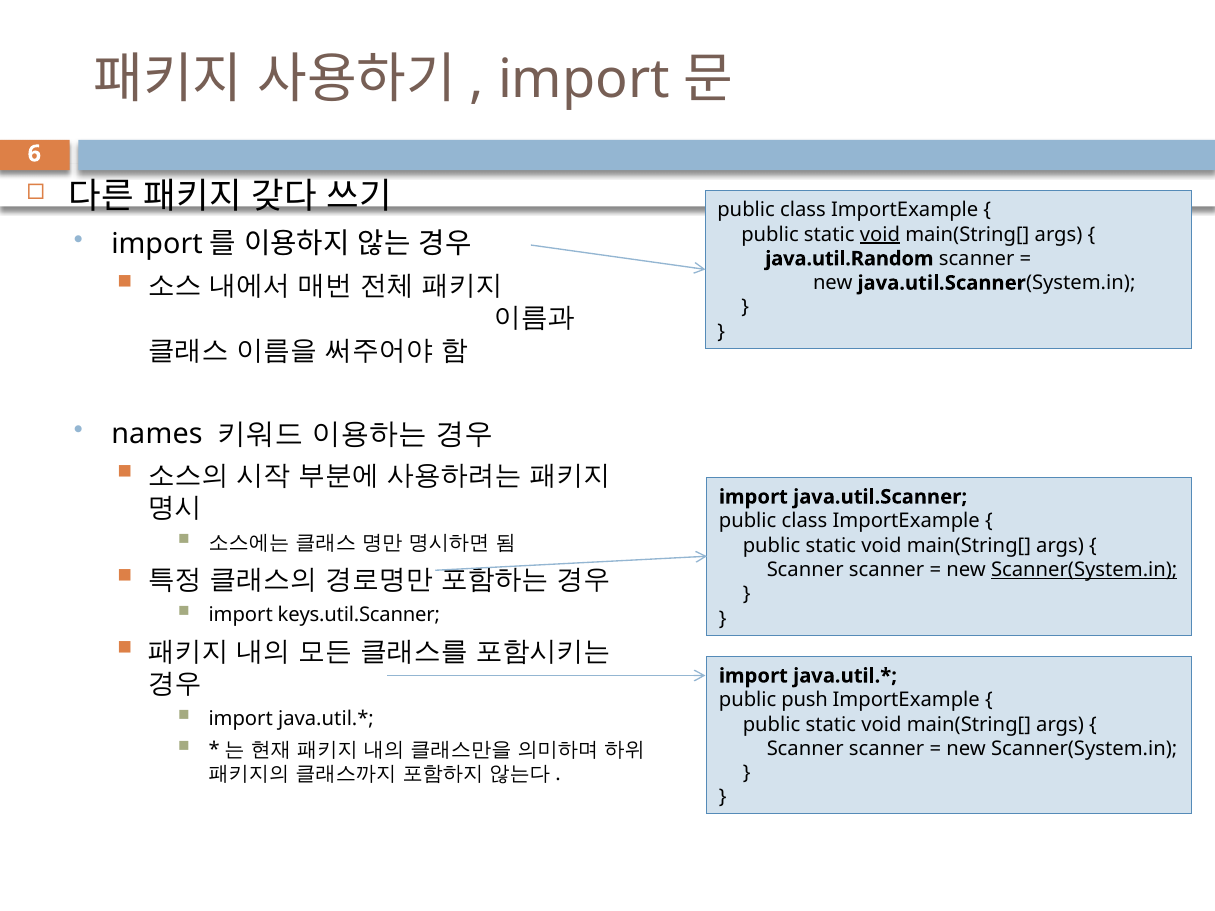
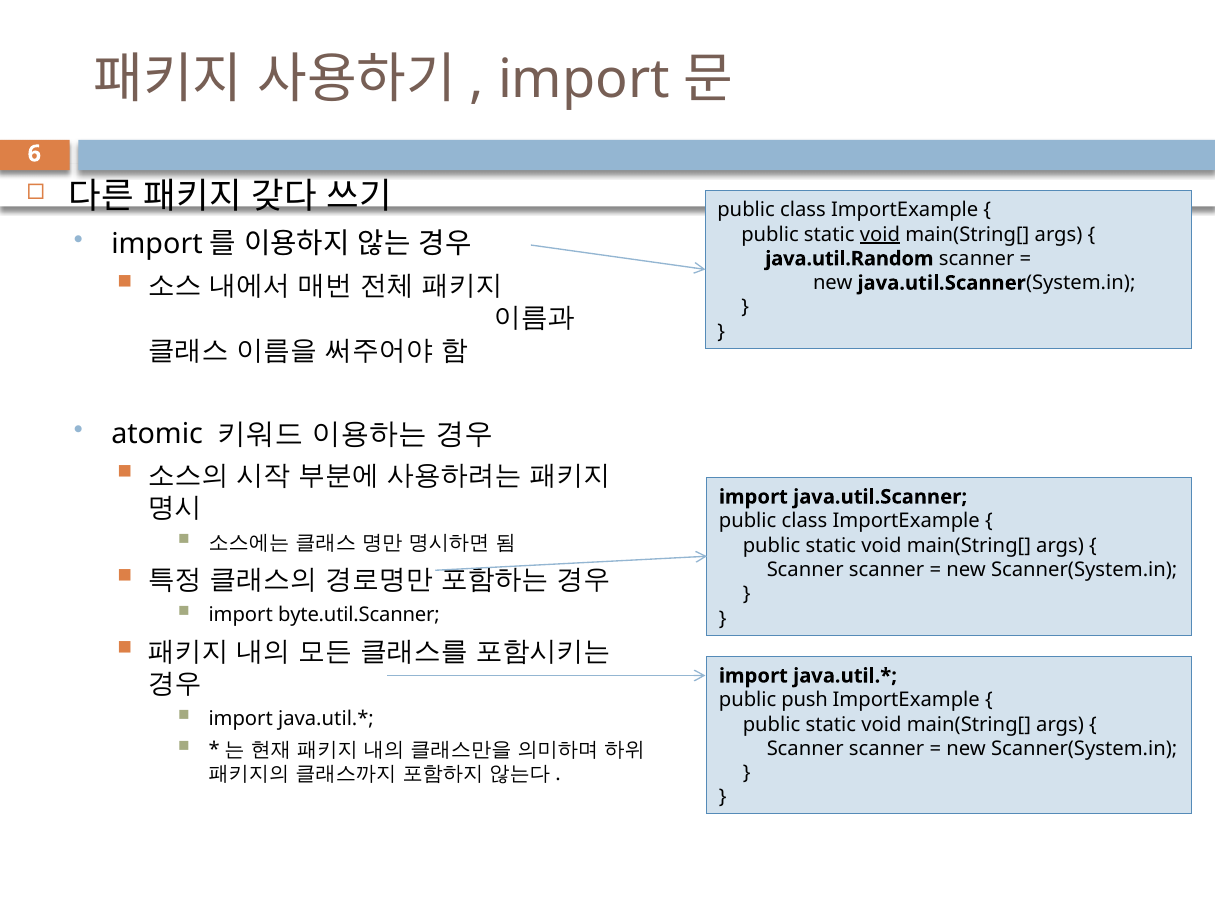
names: names -> atomic
Scanner(System.in at (1084, 570) underline: present -> none
keys.util.Scanner: keys.util.Scanner -> byte.util.Scanner
